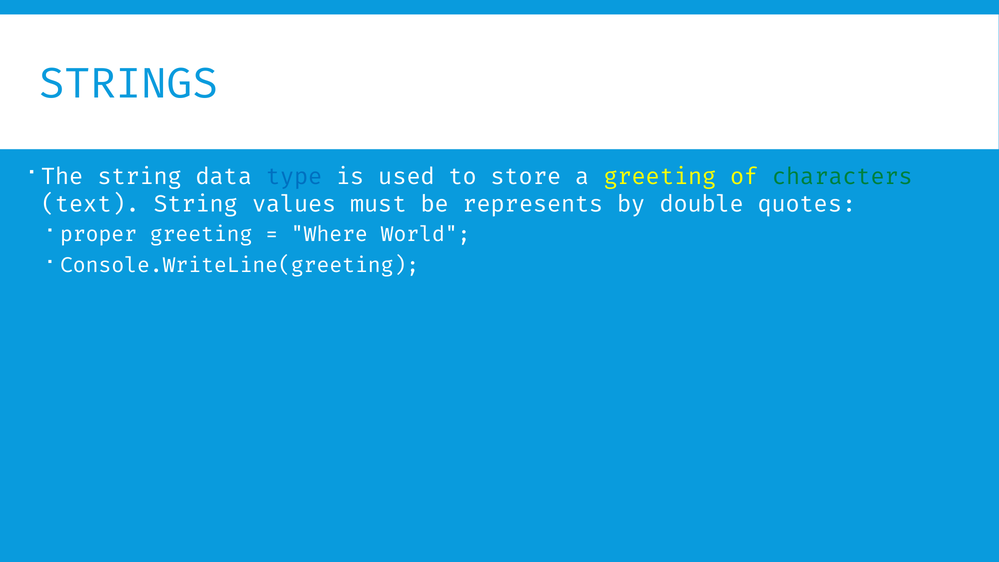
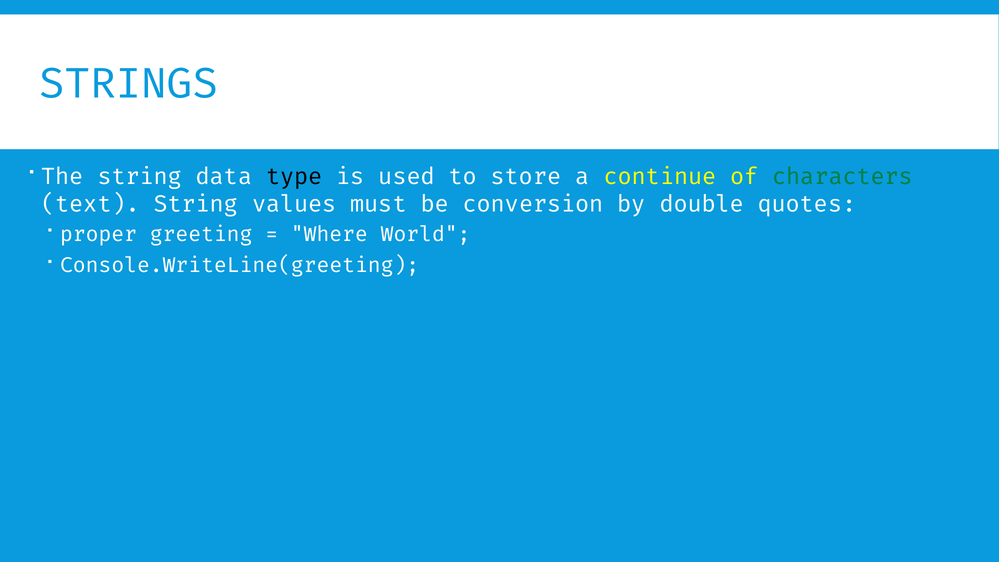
type colour: blue -> black
a greeting: greeting -> continue
represents: represents -> conversion
